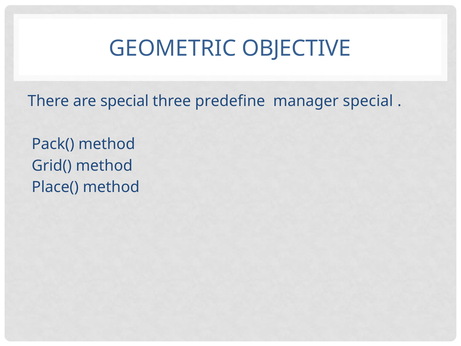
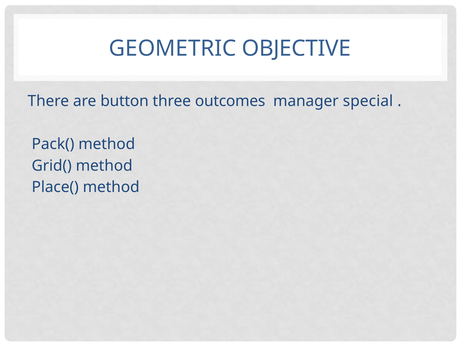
are special: special -> button
predefine: predefine -> outcomes
